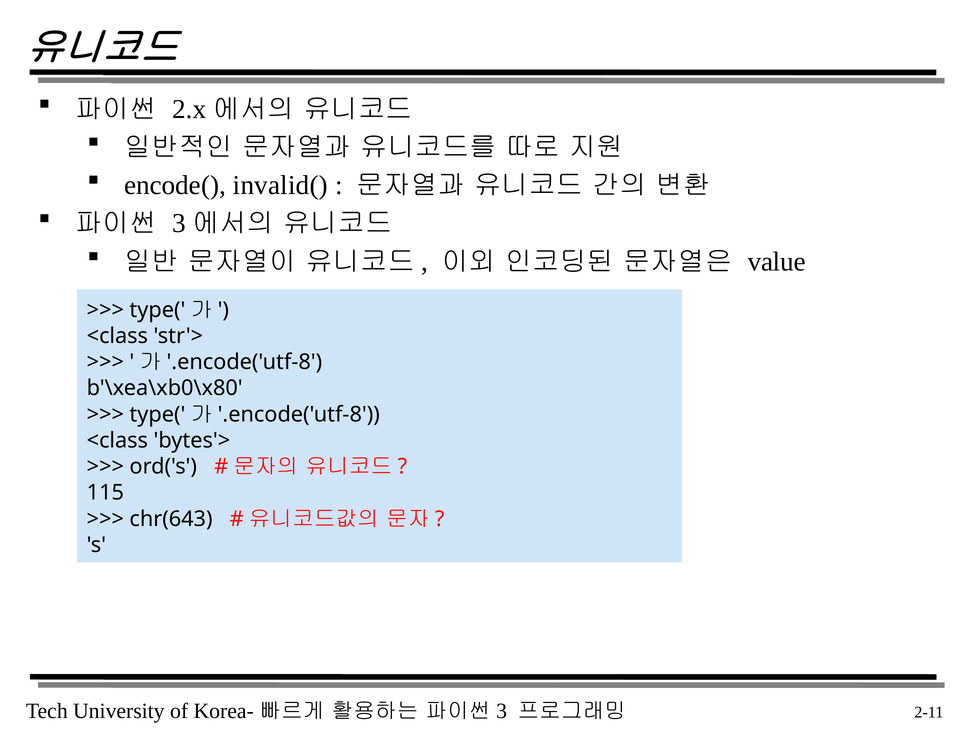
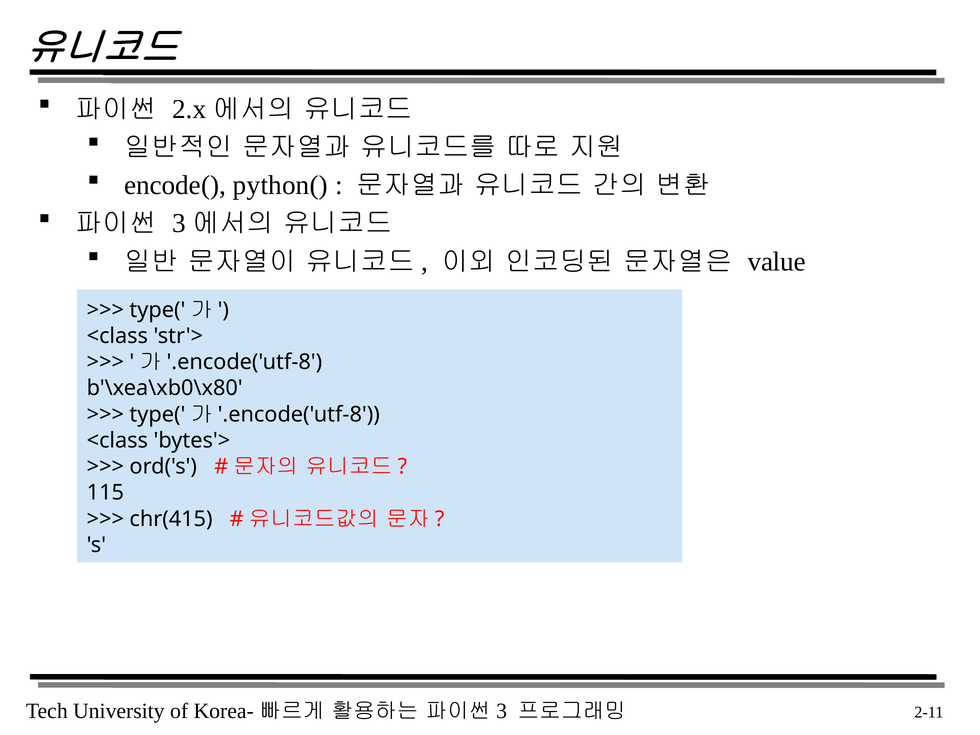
invalid(: invalid( -> python(
chr(643: chr(643 -> chr(415
